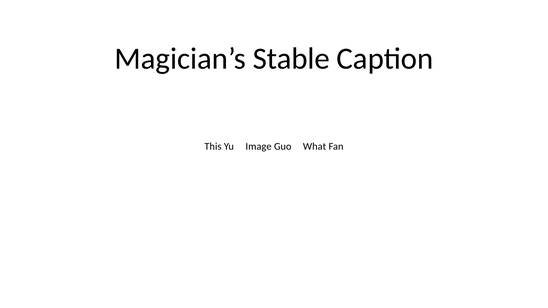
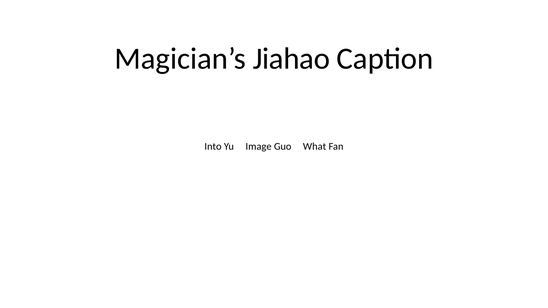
Stable: Stable -> Jiahao
This: This -> Into
